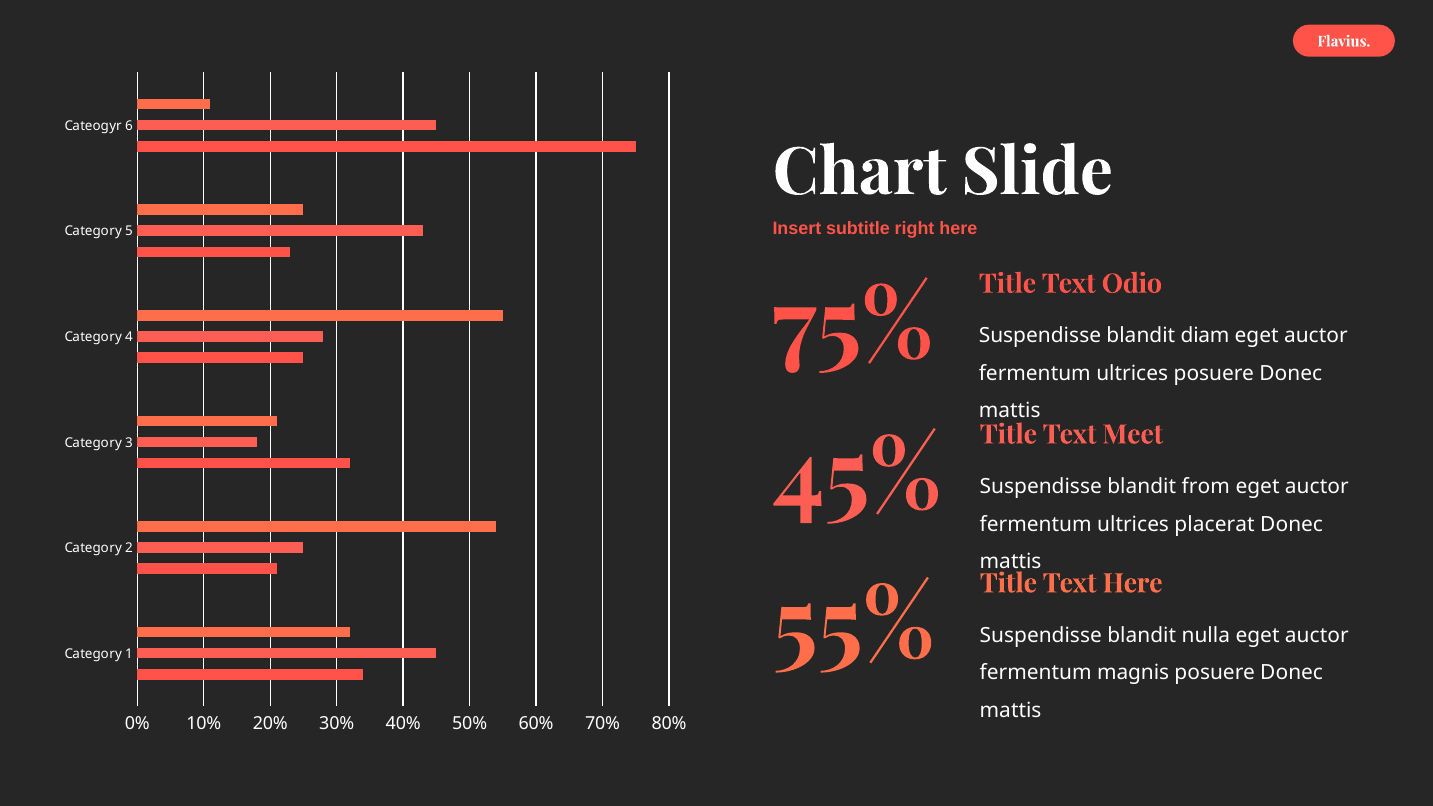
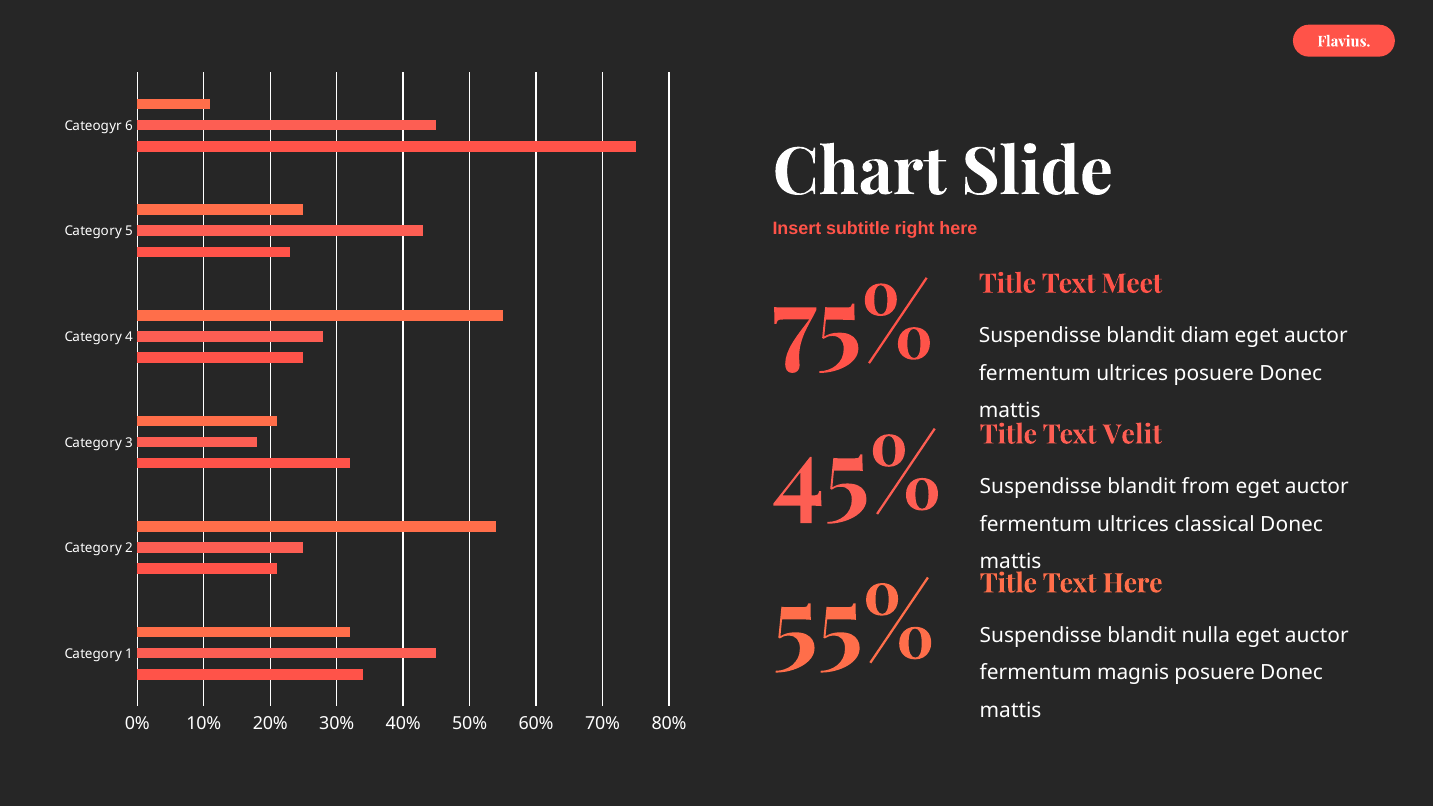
Odio: Odio -> Meet
Meet: Meet -> Velit
placerat: placerat -> classical
